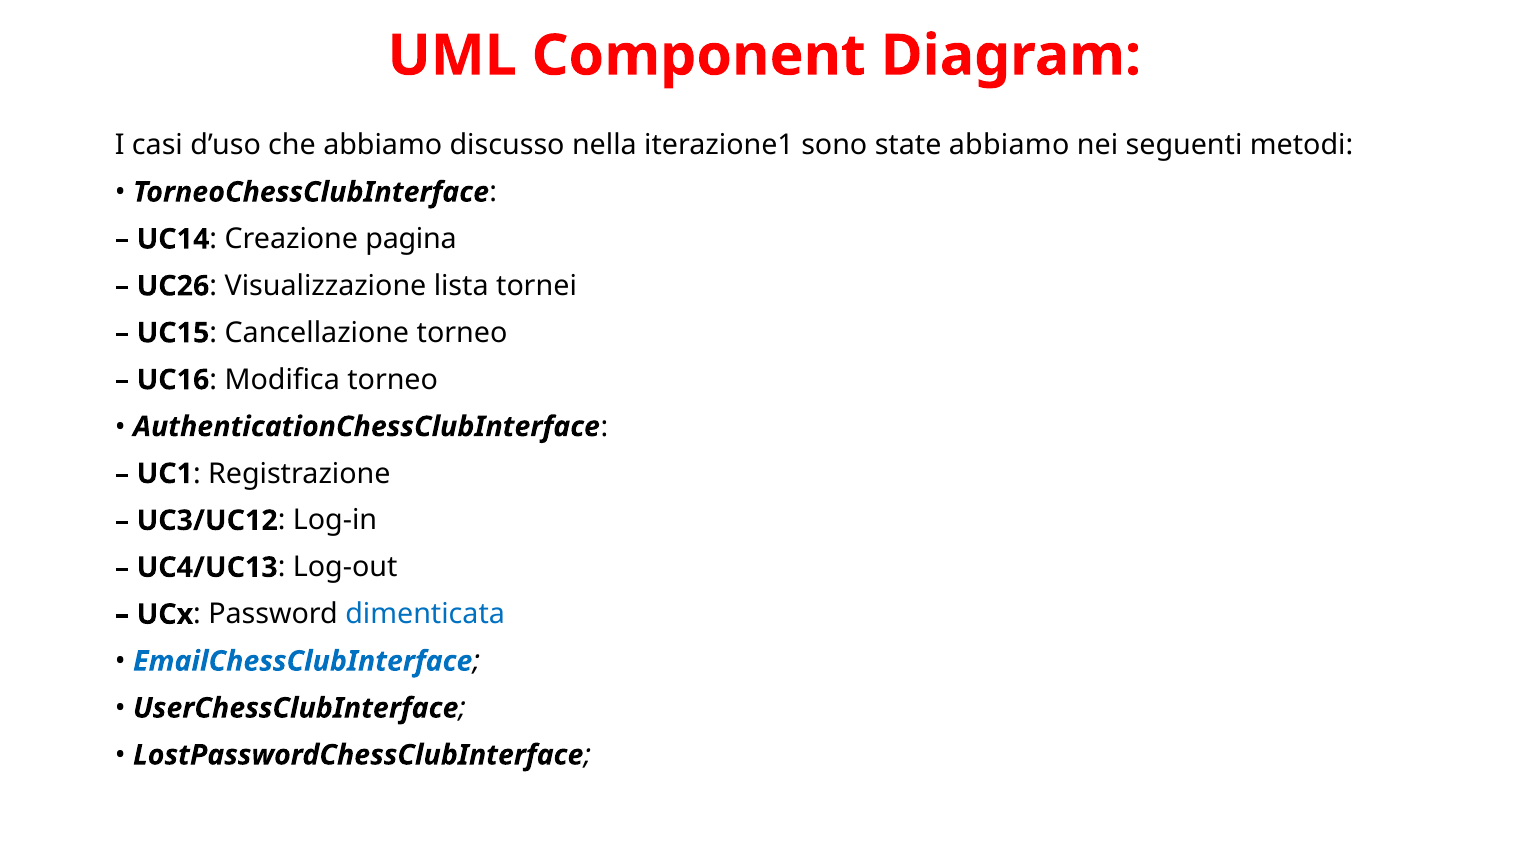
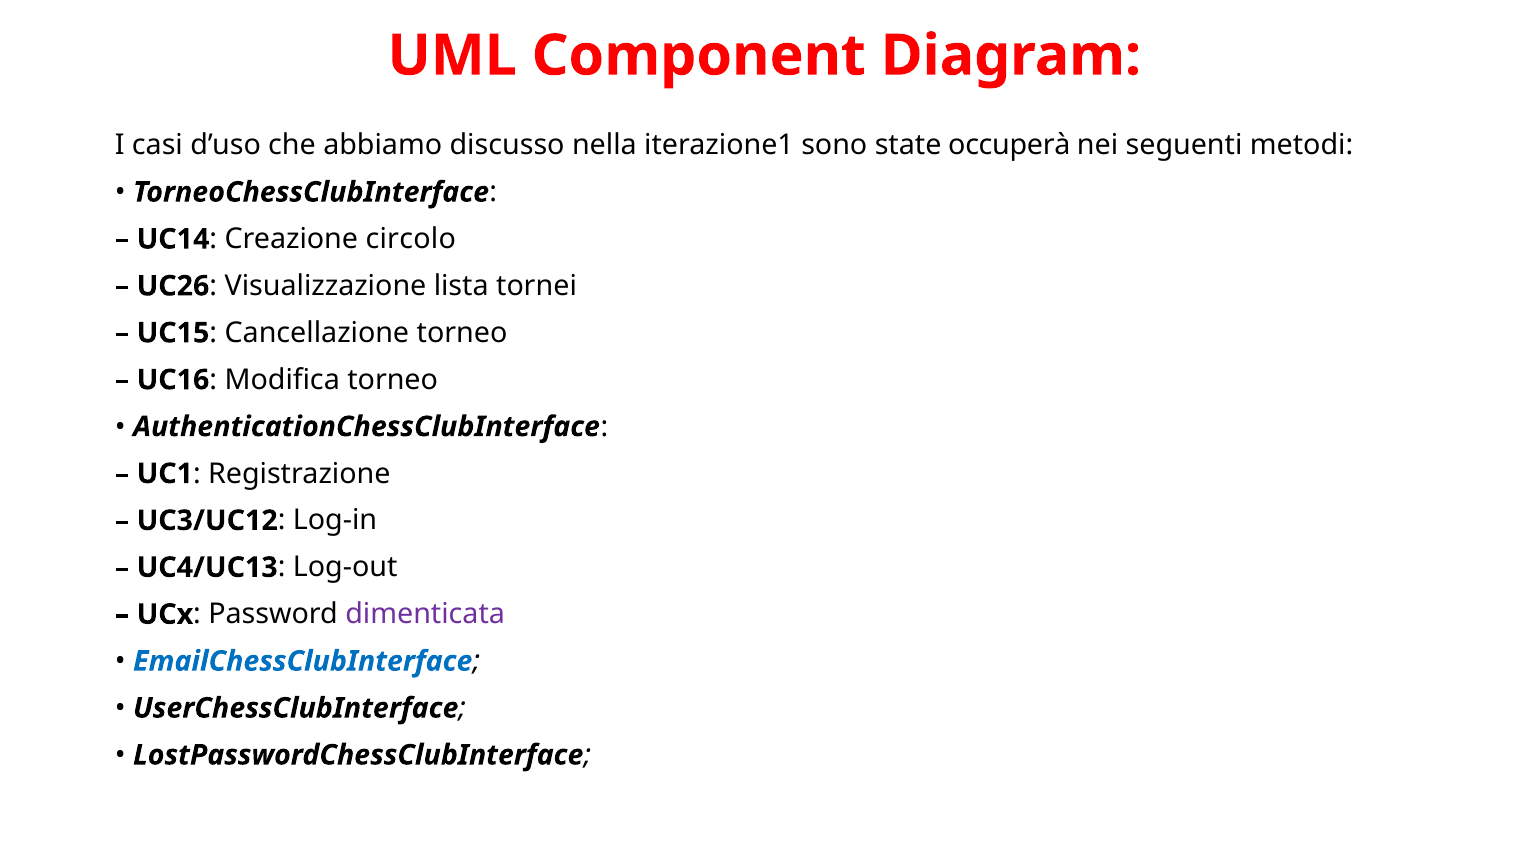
state abbiamo: abbiamo -> occuperà
pagina: pagina -> circolo
dimenticata colour: blue -> purple
